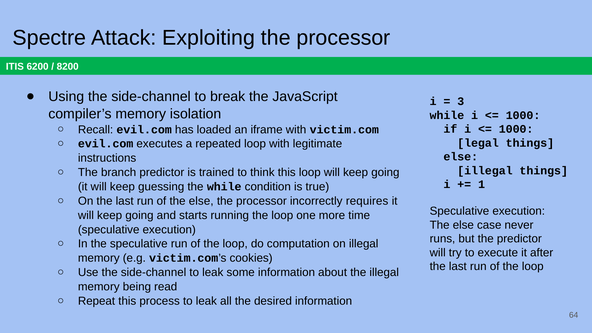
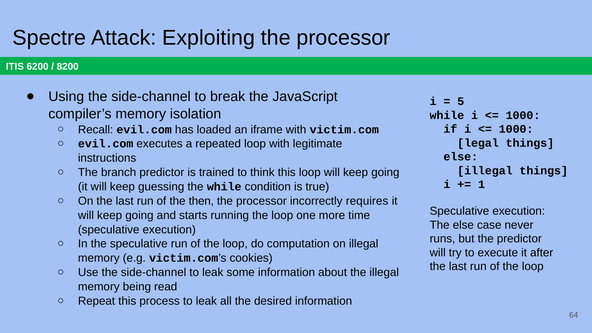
3: 3 -> 5
of the else: else -> then
